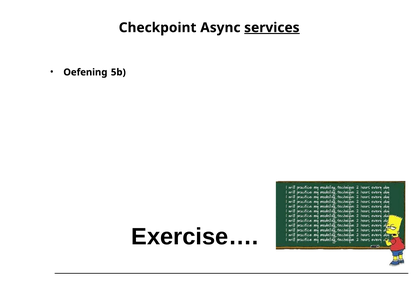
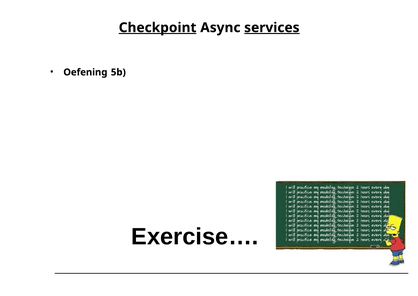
Checkpoint underline: none -> present
